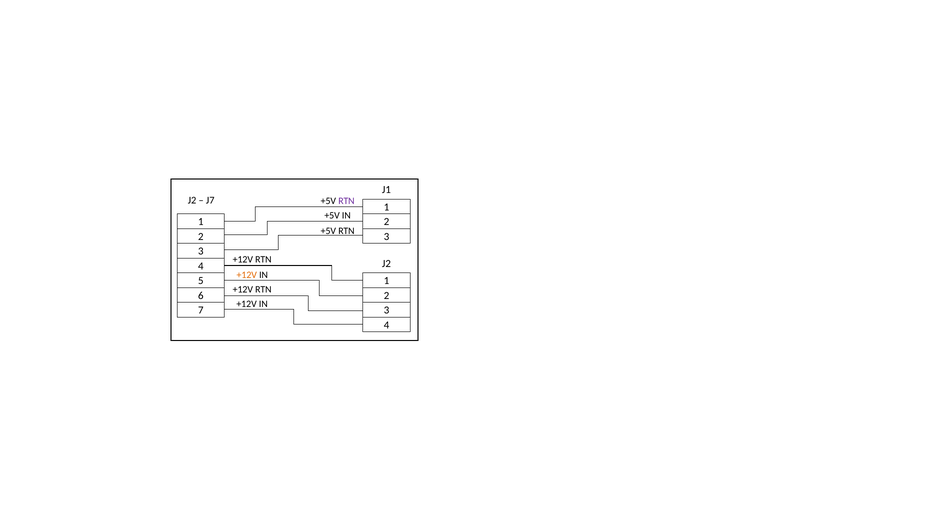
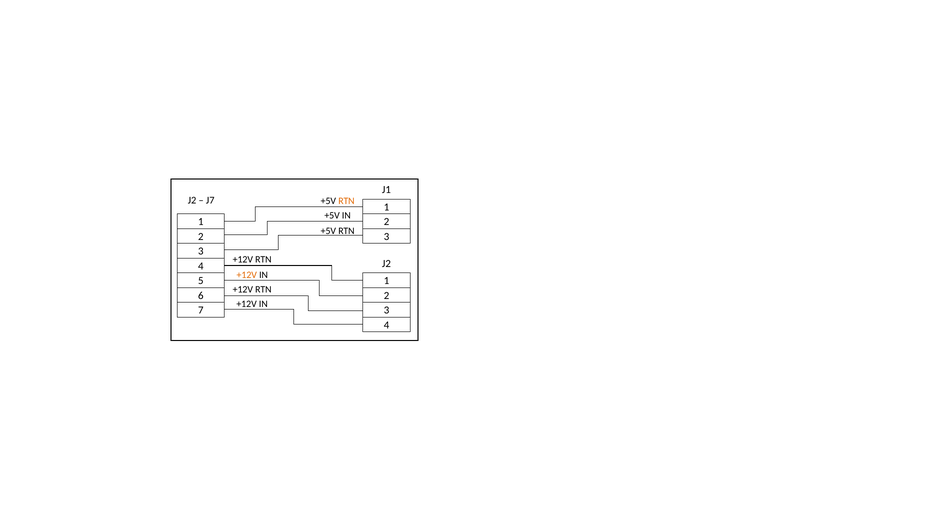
RTN at (346, 201) colour: purple -> orange
